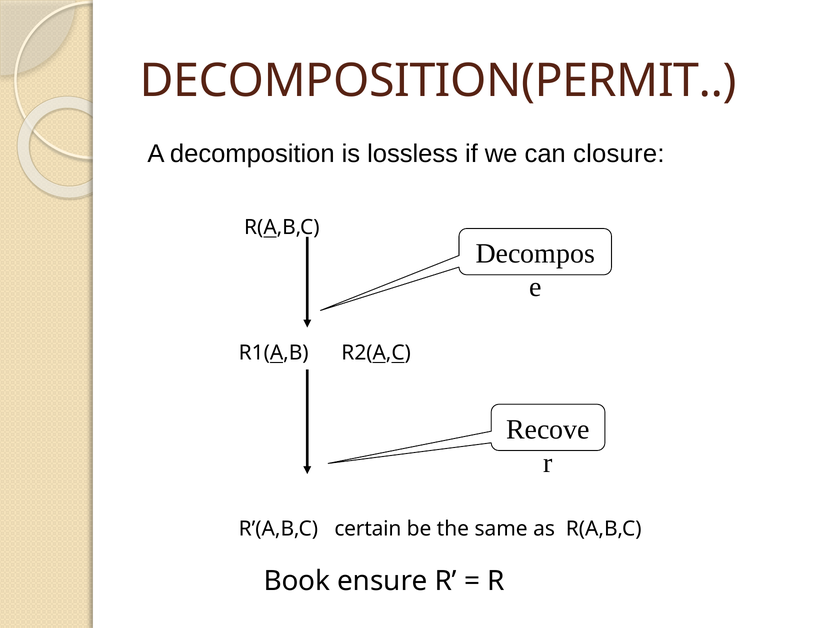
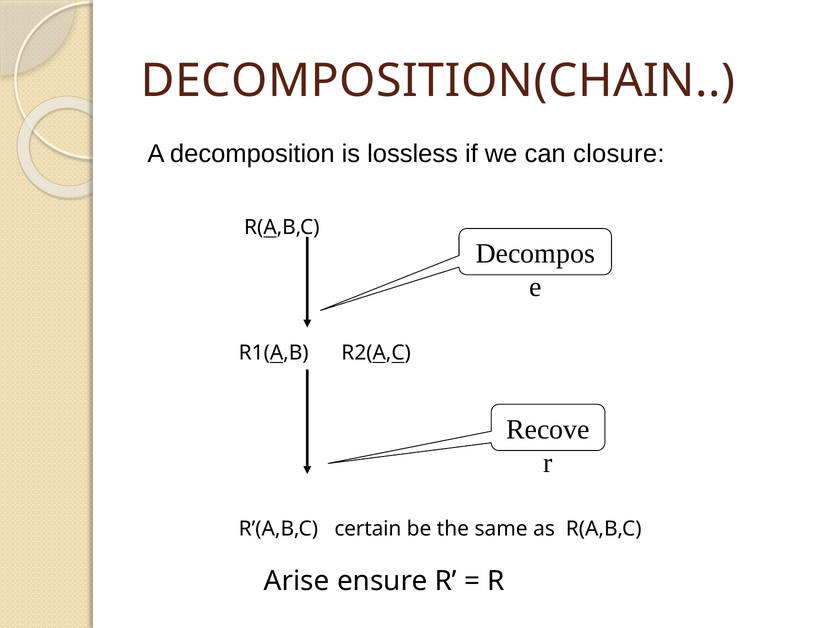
DECOMPOSITION(PERMIT: DECOMPOSITION(PERMIT -> DECOMPOSITION(CHAIN
Book: Book -> Arise
